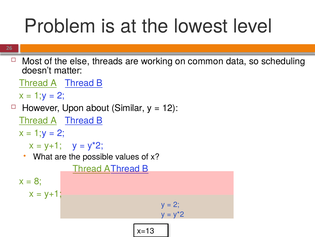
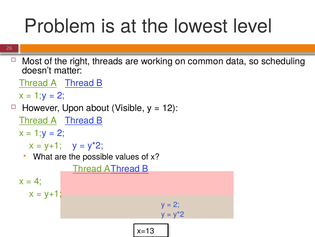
else: else -> right
Similar: Similar -> Visible
8: 8 -> 4
